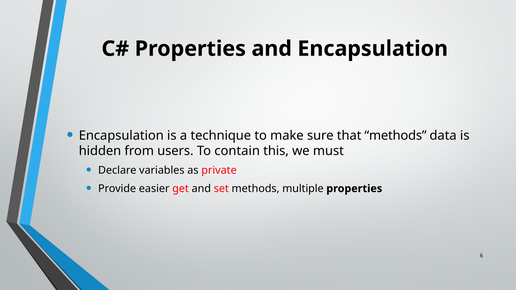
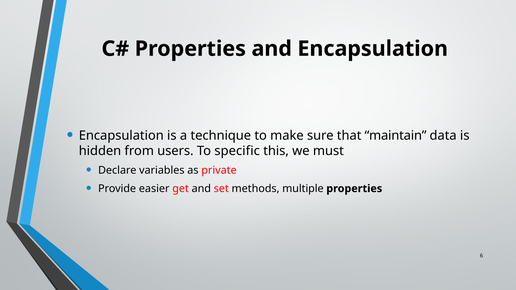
that methods: methods -> maintain
contain: contain -> specific
